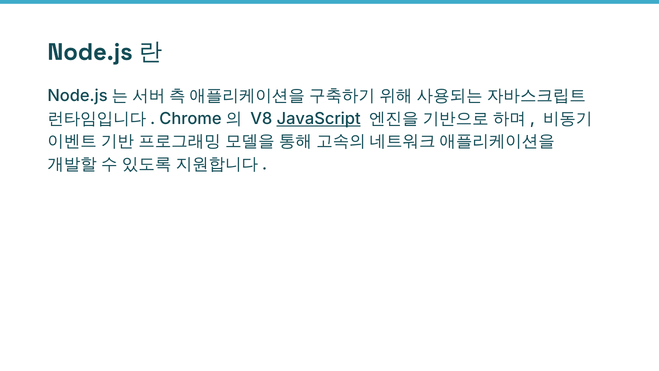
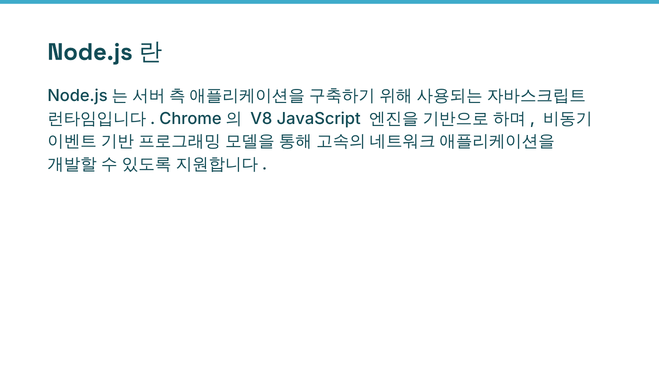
JavaScript underline: present -> none
